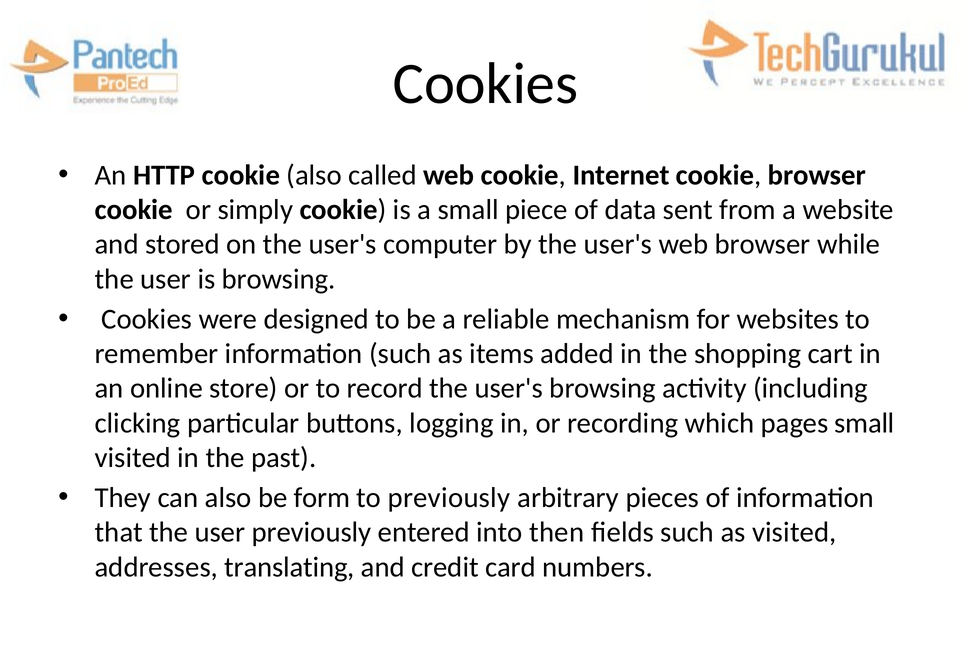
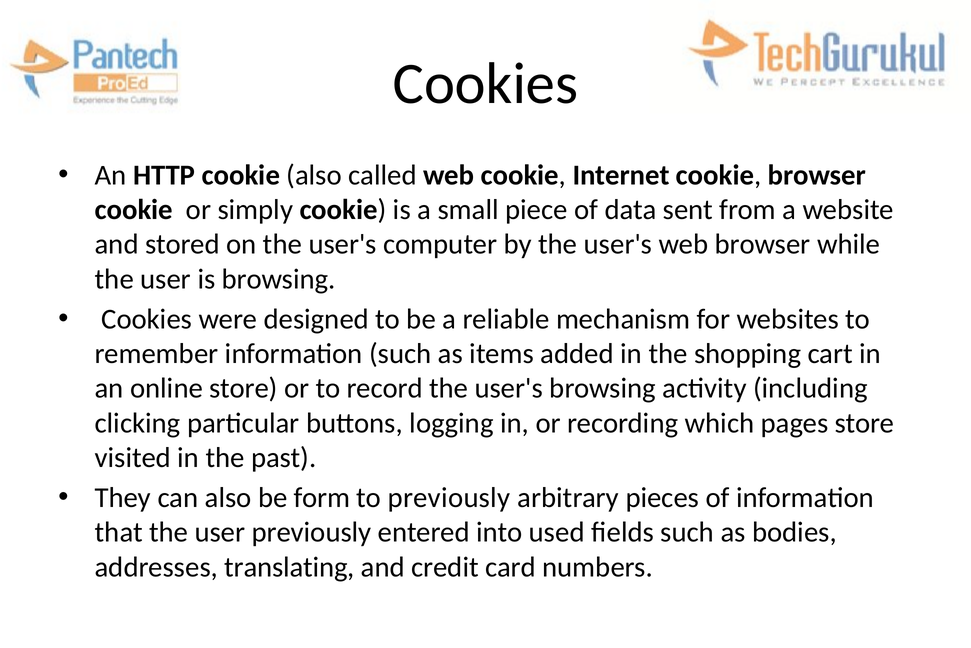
pages small: small -> store
then: then -> used
as visited: visited -> bodies
